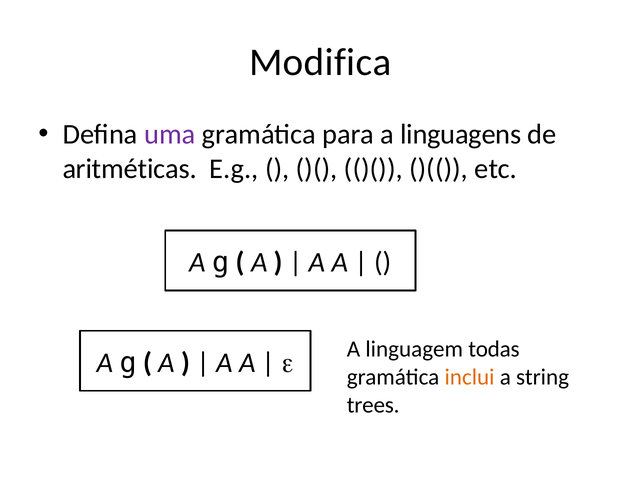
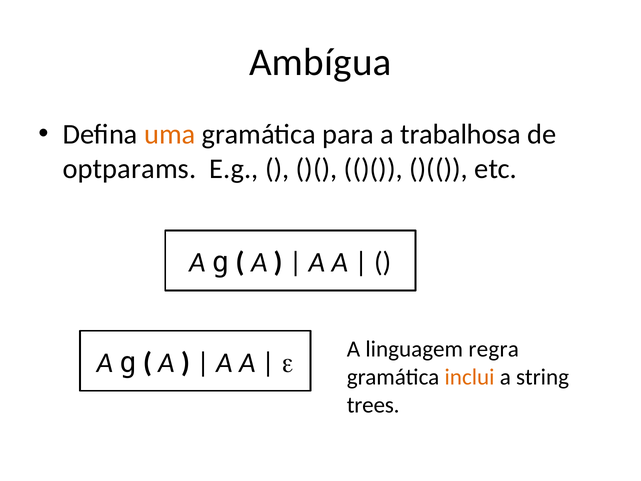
Modifica: Modifica -> Ambígua
uma colour: purple -> orange
linguagens: linguagens -> trabalhosa
aritméticas: aritméticas -> optparams
todas: todas -> regra
